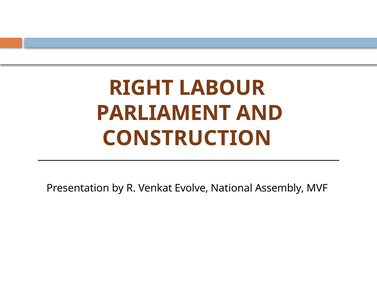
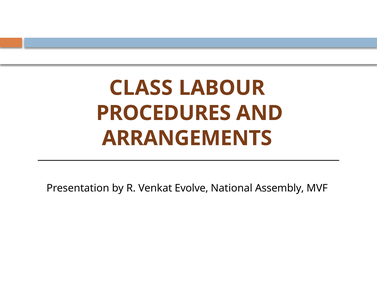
RIGHT: RIGHT -> CLASS
PARLIAMENT: PARLIAMENT -> PROCEDURES
CONSTRUCTION: CONSTRUCTION -> ARRANGEMENTS
